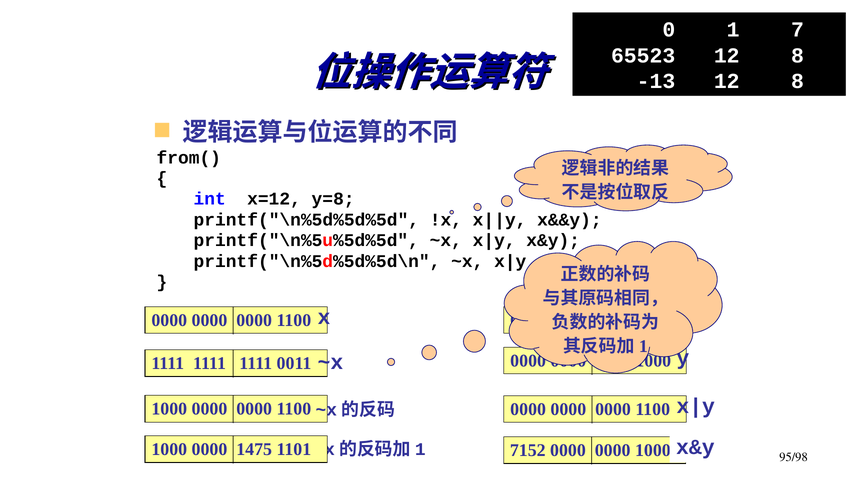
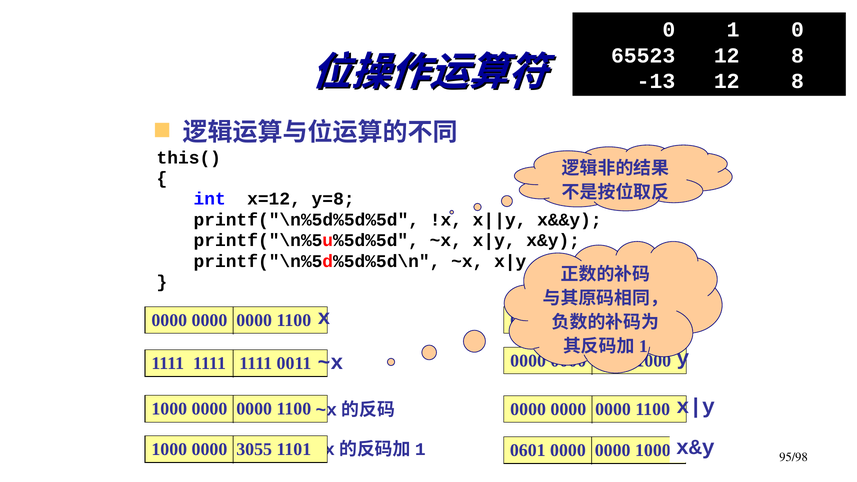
1 7: 7 -> 0
from(: from( -> this(
1475: 1475 -> 3055
7152: 7152 -> 0601
